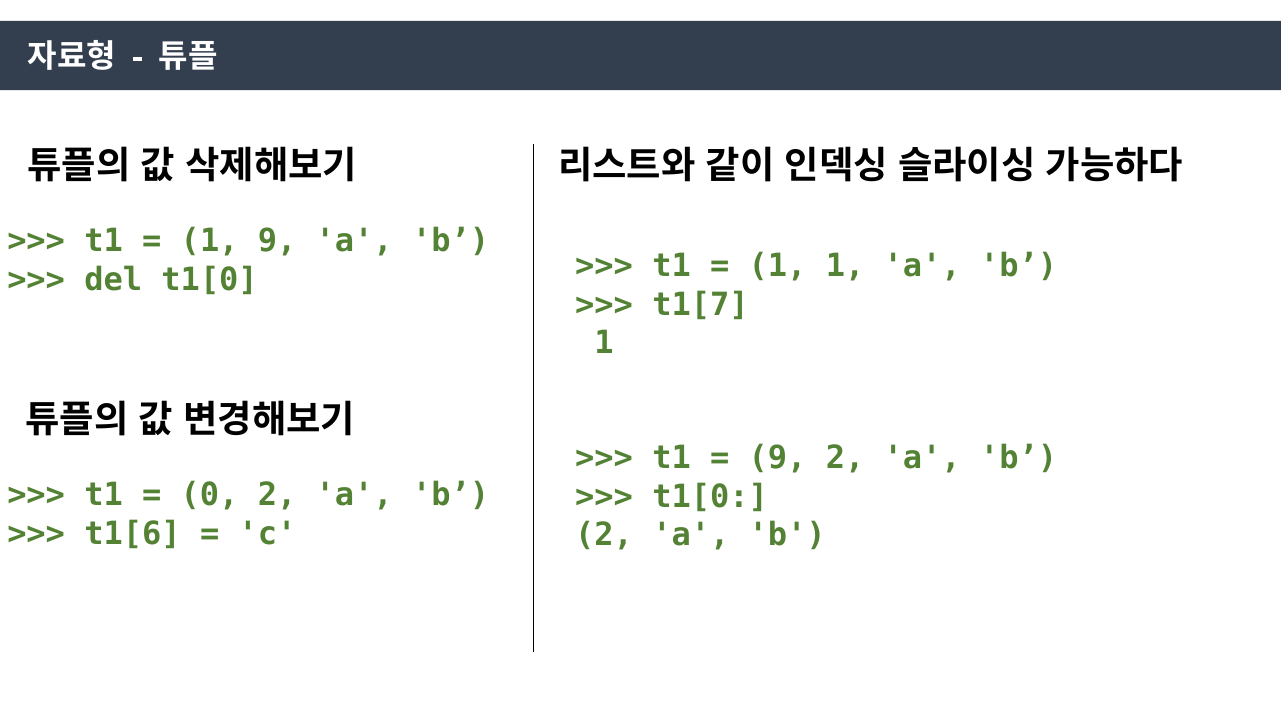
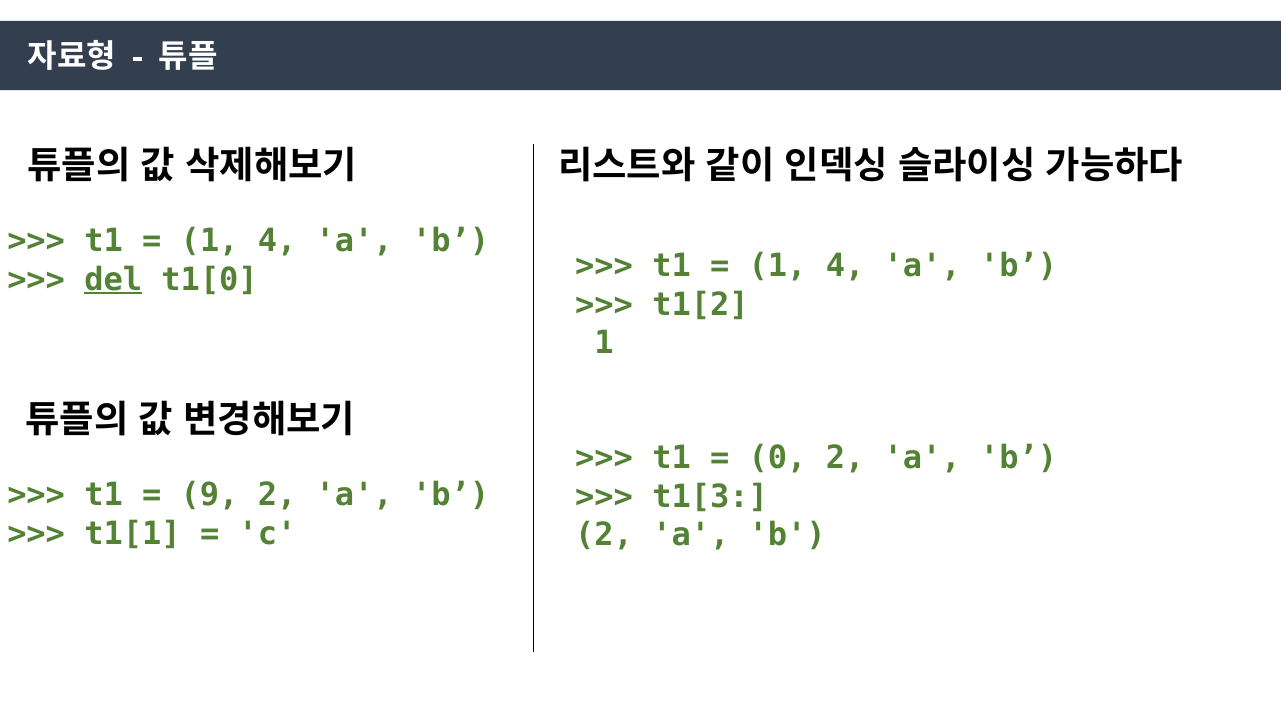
9 at (277, 241): 9 -> 4
1 at (845, 266): 1 -> 4
del underline: none -> present
t1[7: t1[7 -> t1[2
9 at (778, 459): 9 -> 0
0: 0 -> 9
t1[0 at (710, 497): t1[0 -> t1[3
t1[6: t1[6 -> t1[1
